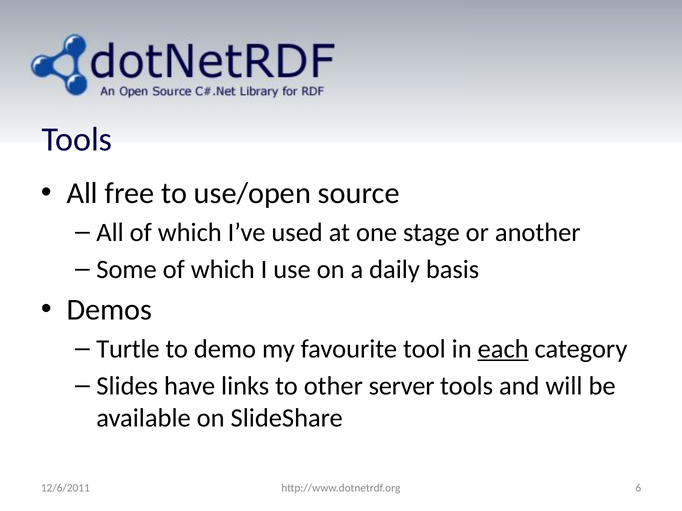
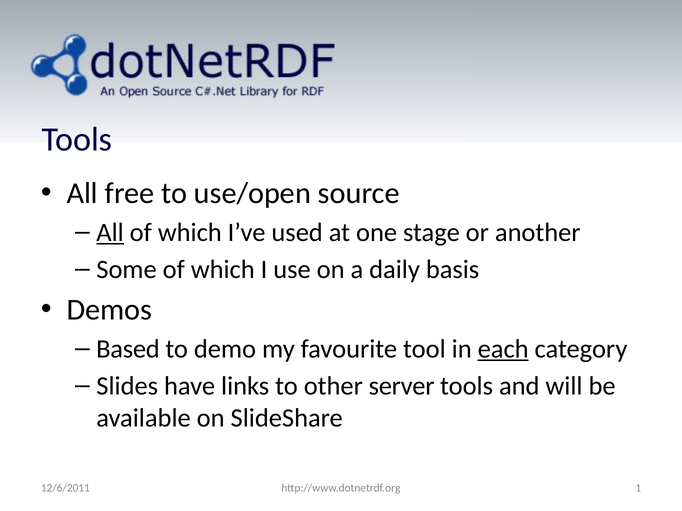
All at (110, 233) underline: none -> present
Turtle: Turtle -> Based
6: 6 -> 1
